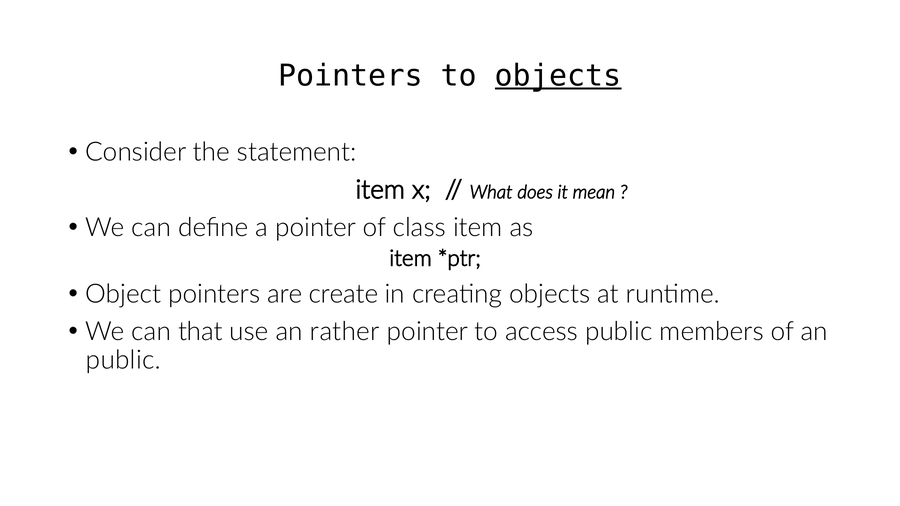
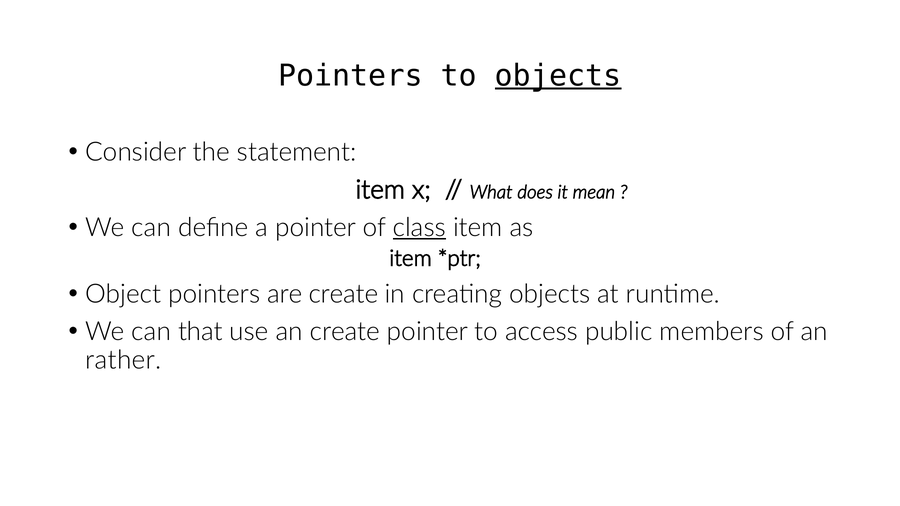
class underline: none -> present
an rather: rather -> create
public at (123, 360): public -> rather
